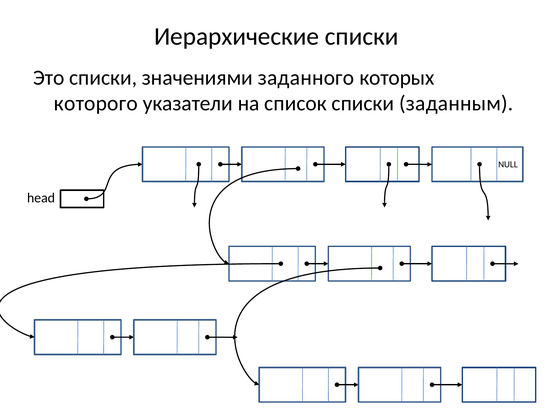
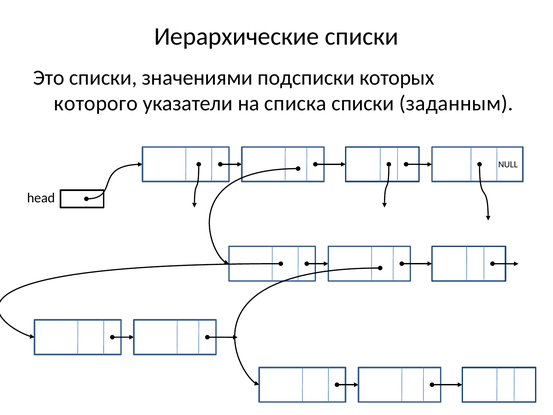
заданного: заданного -> подсписки
список: список -> списка
